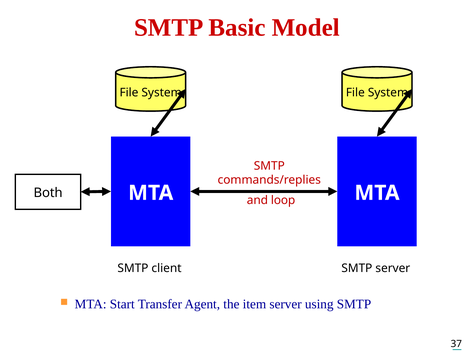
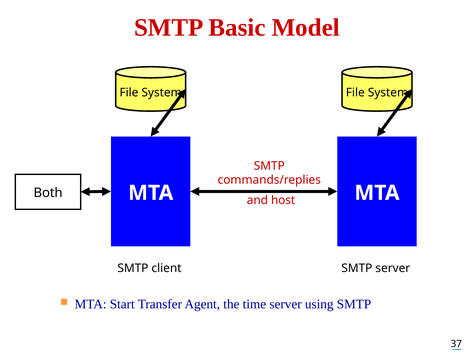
loop: loop -> host
item: item -> time
